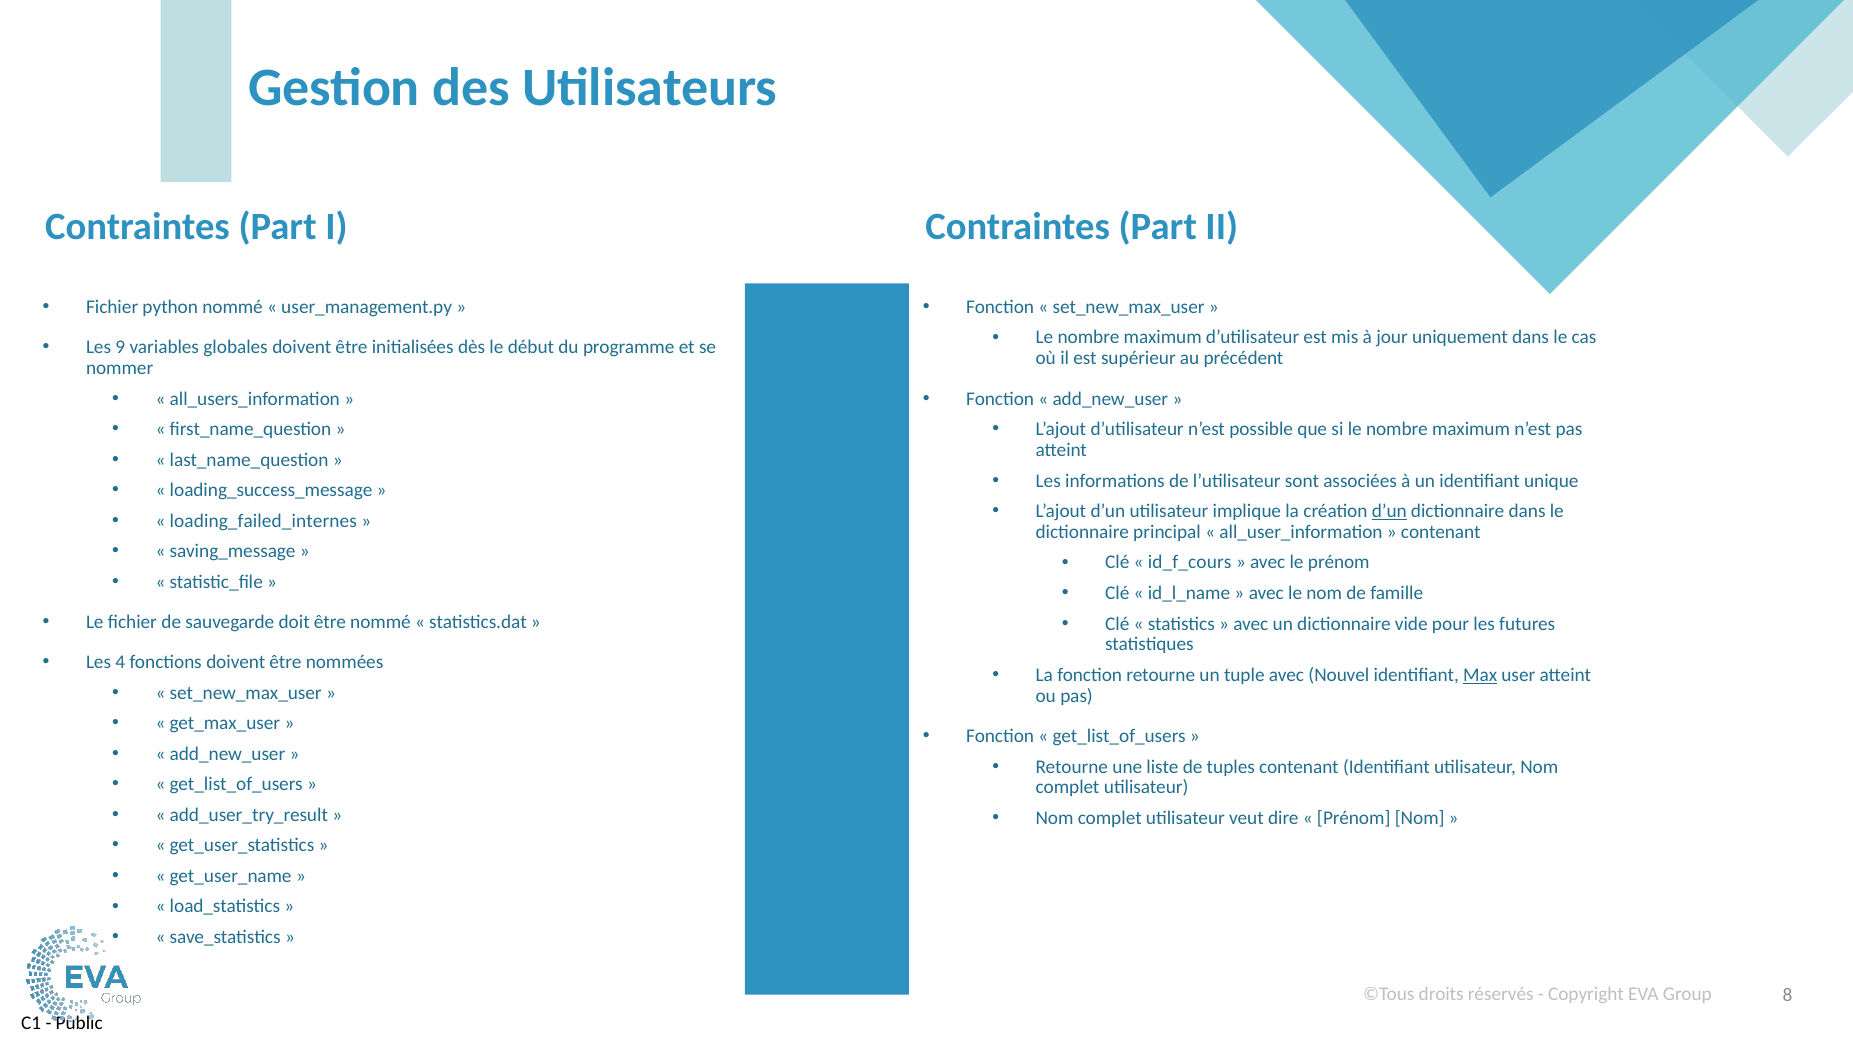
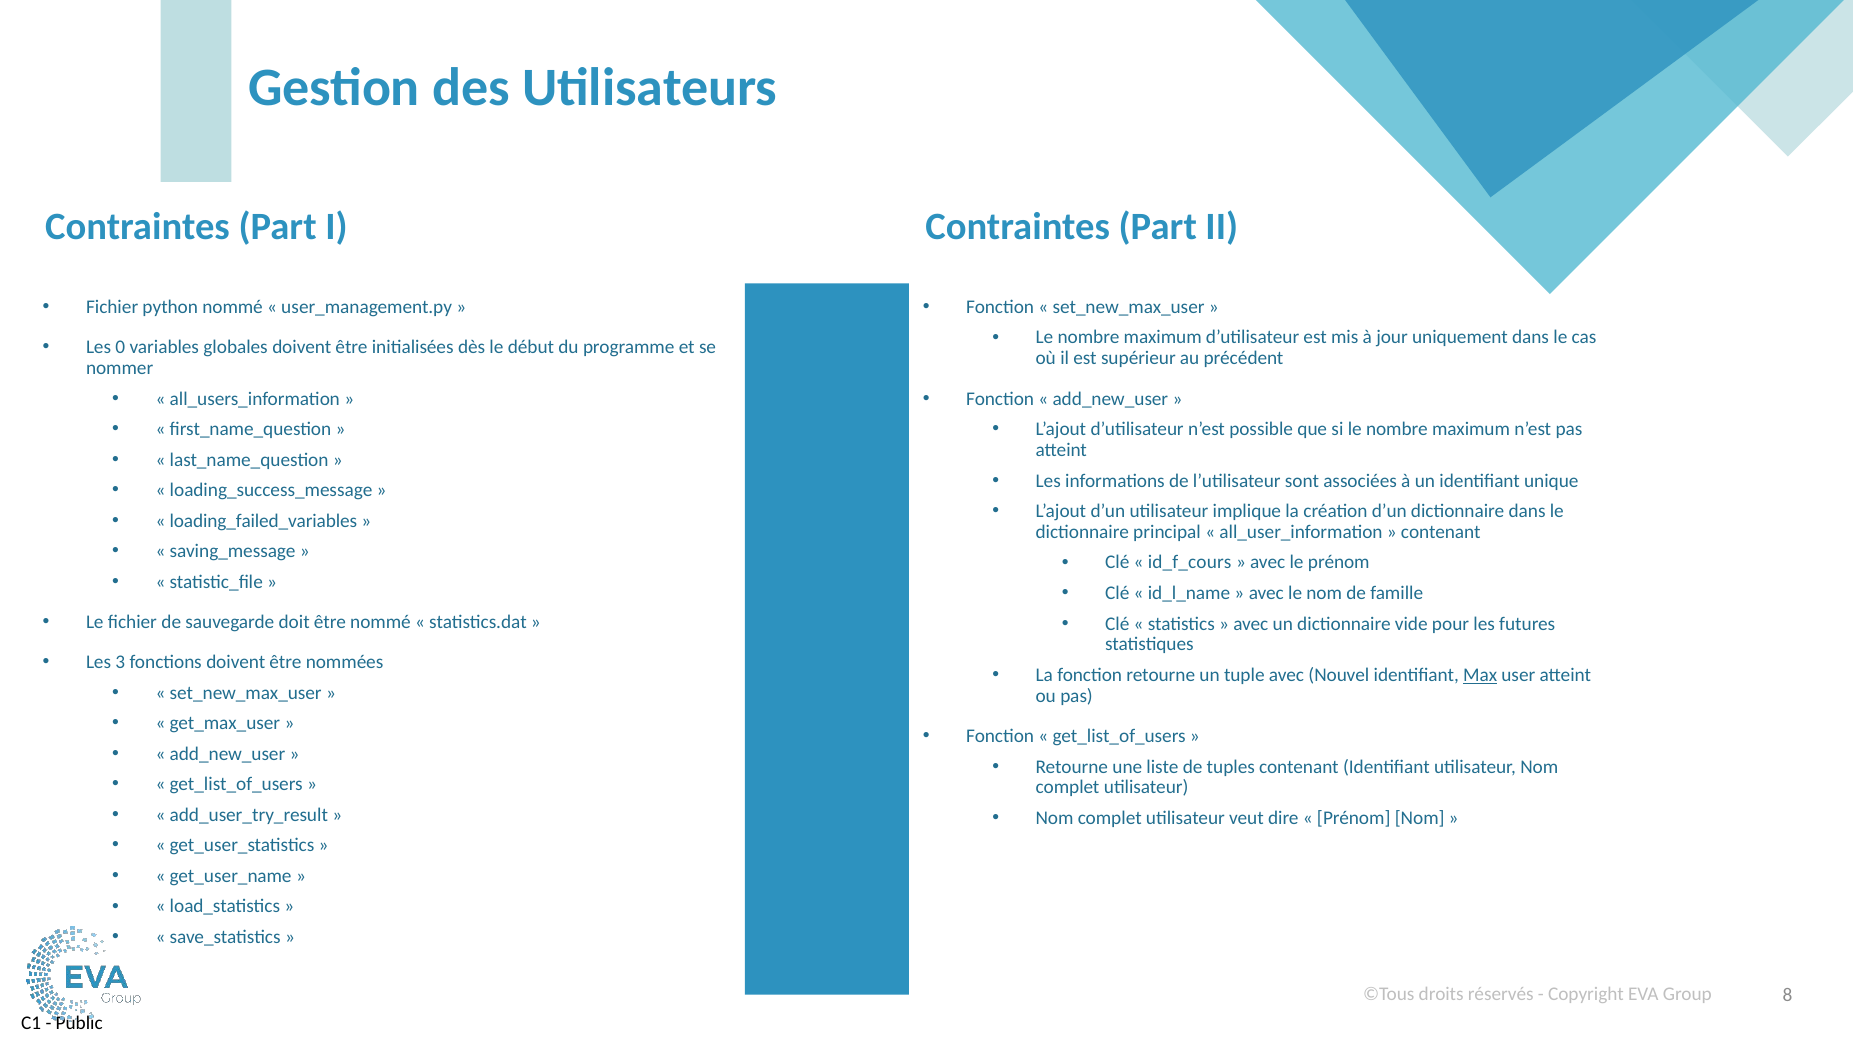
9: 9 -> 0
d’un at (1389, 511) underline: present -> none
loading_failed_internes: loading_failed_internes -> loading_failed_variables
4: 4 -> 3
